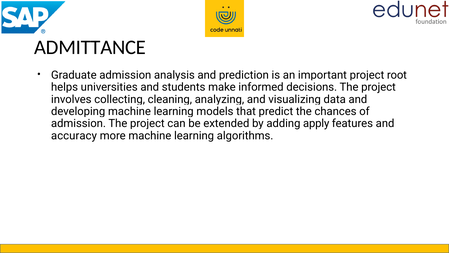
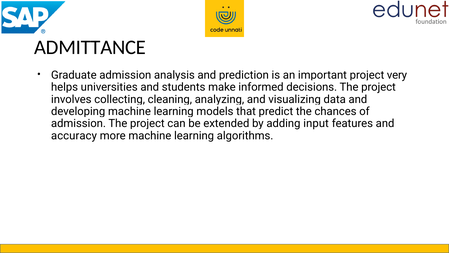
root: root -> very
apply: apply -> input
